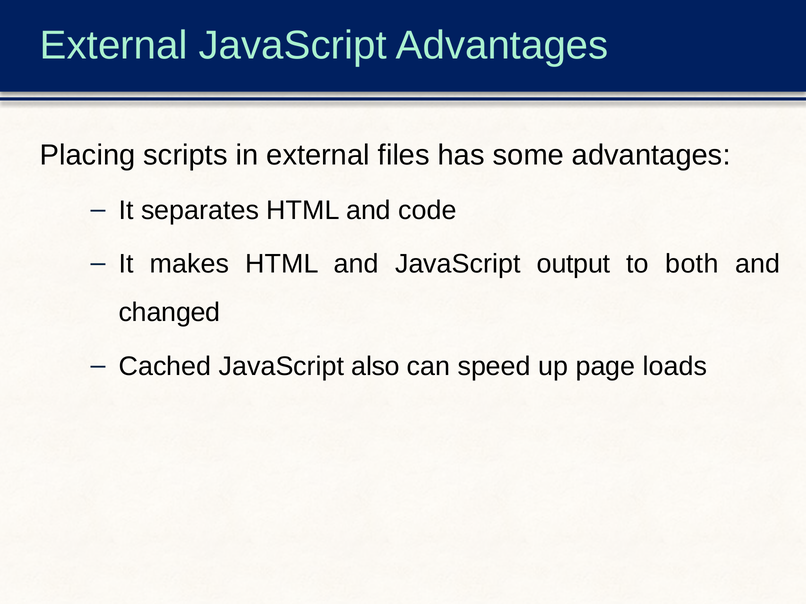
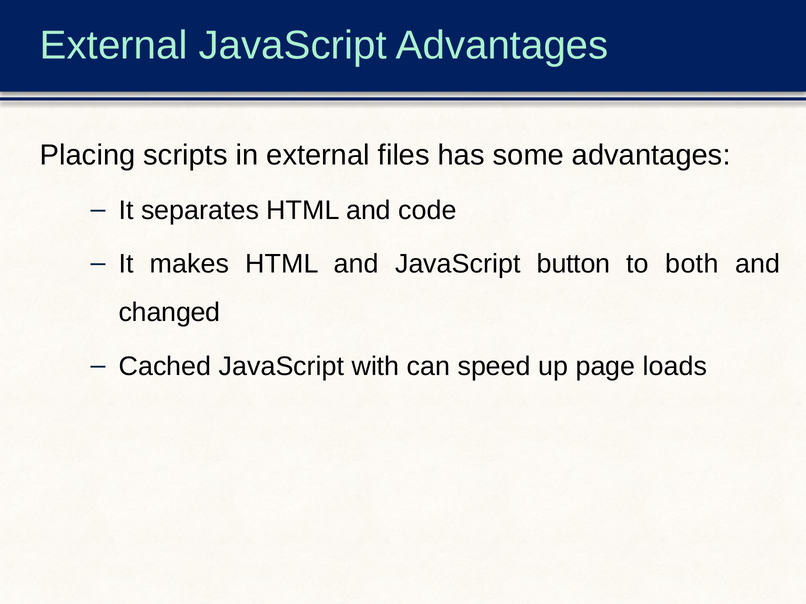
output: output -> button
also: also -> with
